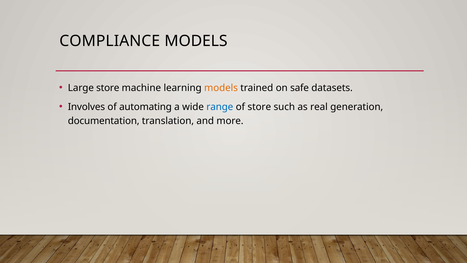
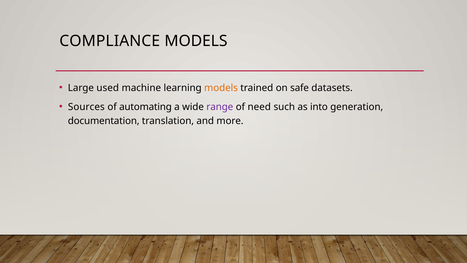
Large store: store -> used
Involves: Involves -> Sources
range colour: blue -> purple
of store: store -> need
real: real -> into
